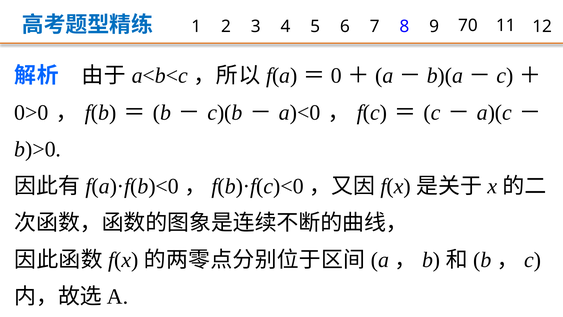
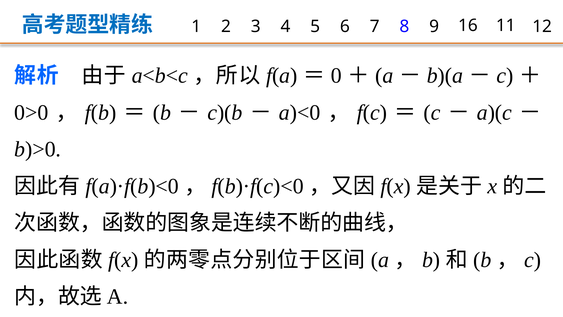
70: 70 -> 16
